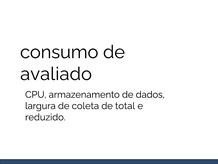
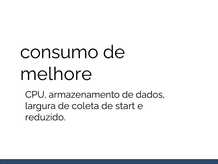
avaliado: avaliado -> melhore
total: total -> start
